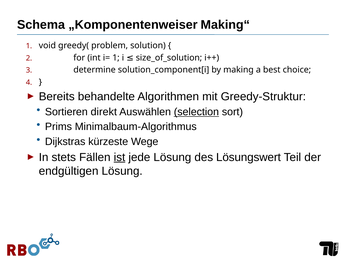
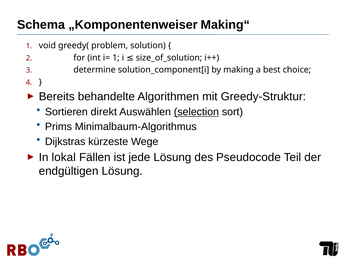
stets: stets -> lokal
ist underline: present -> none
Lösungswert: Lösungswert -> Pseudocode
